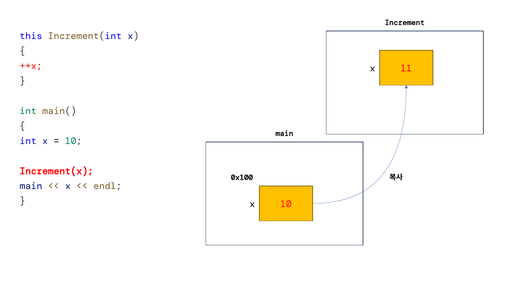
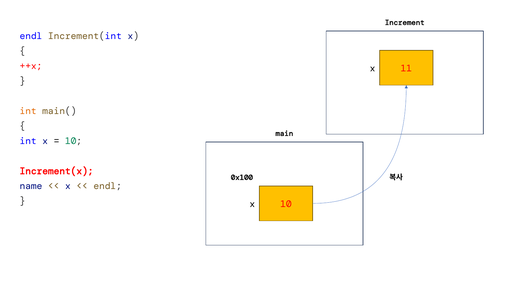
this at (31, 36): this -> endl
int at (28, 111) colour: green -> orange
main at (31, 186): main -> name
